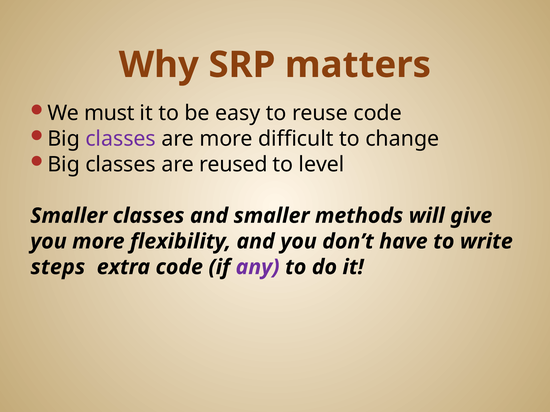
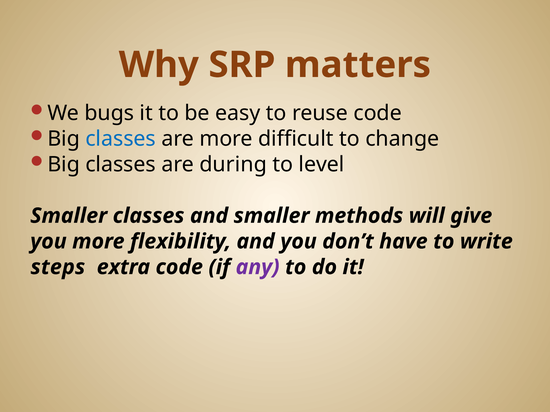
must: must -> bugs
classes at (121, 139) colour: purple -> blue
reused: reused -> during
